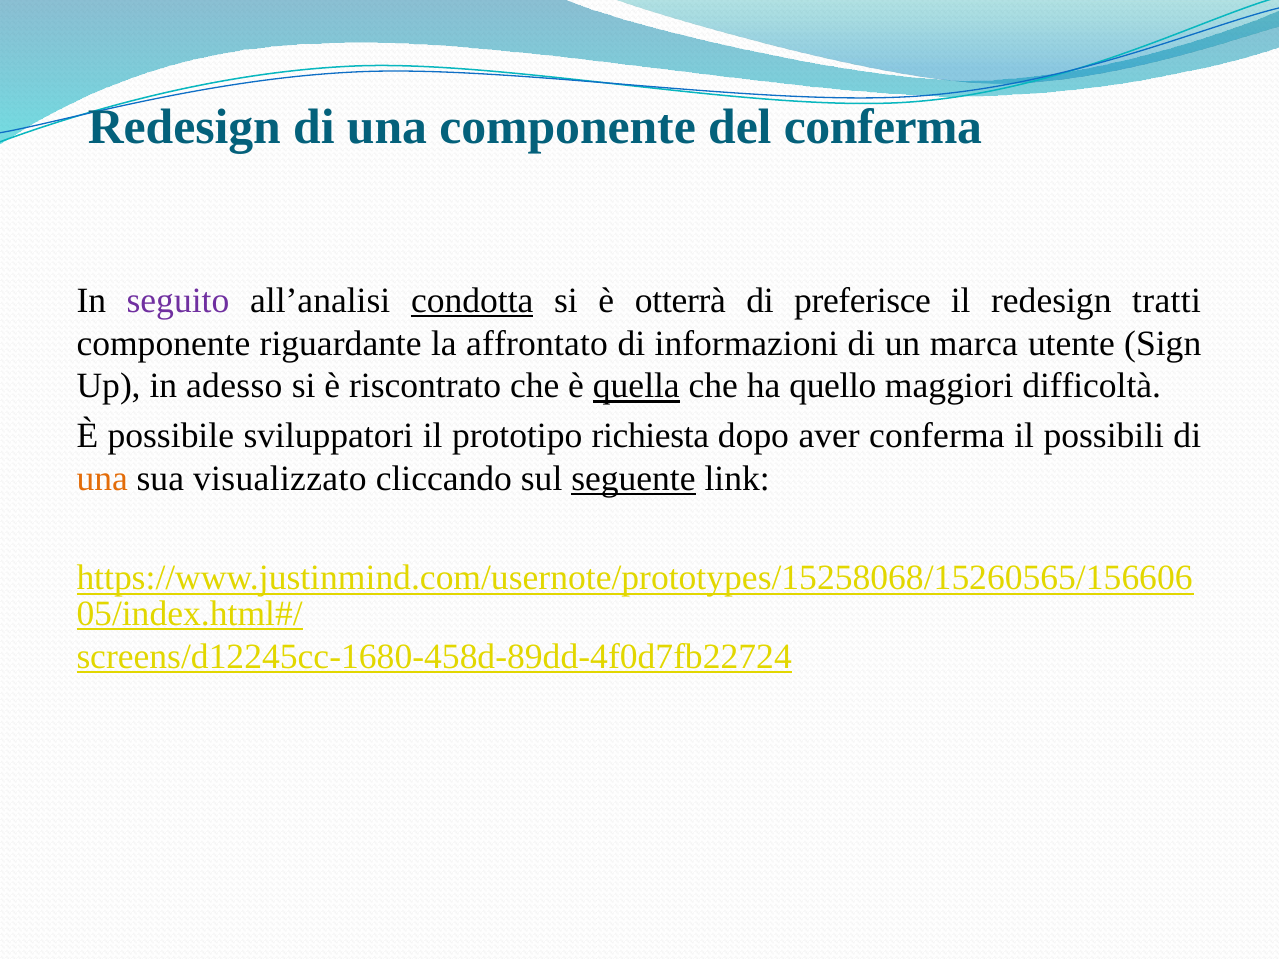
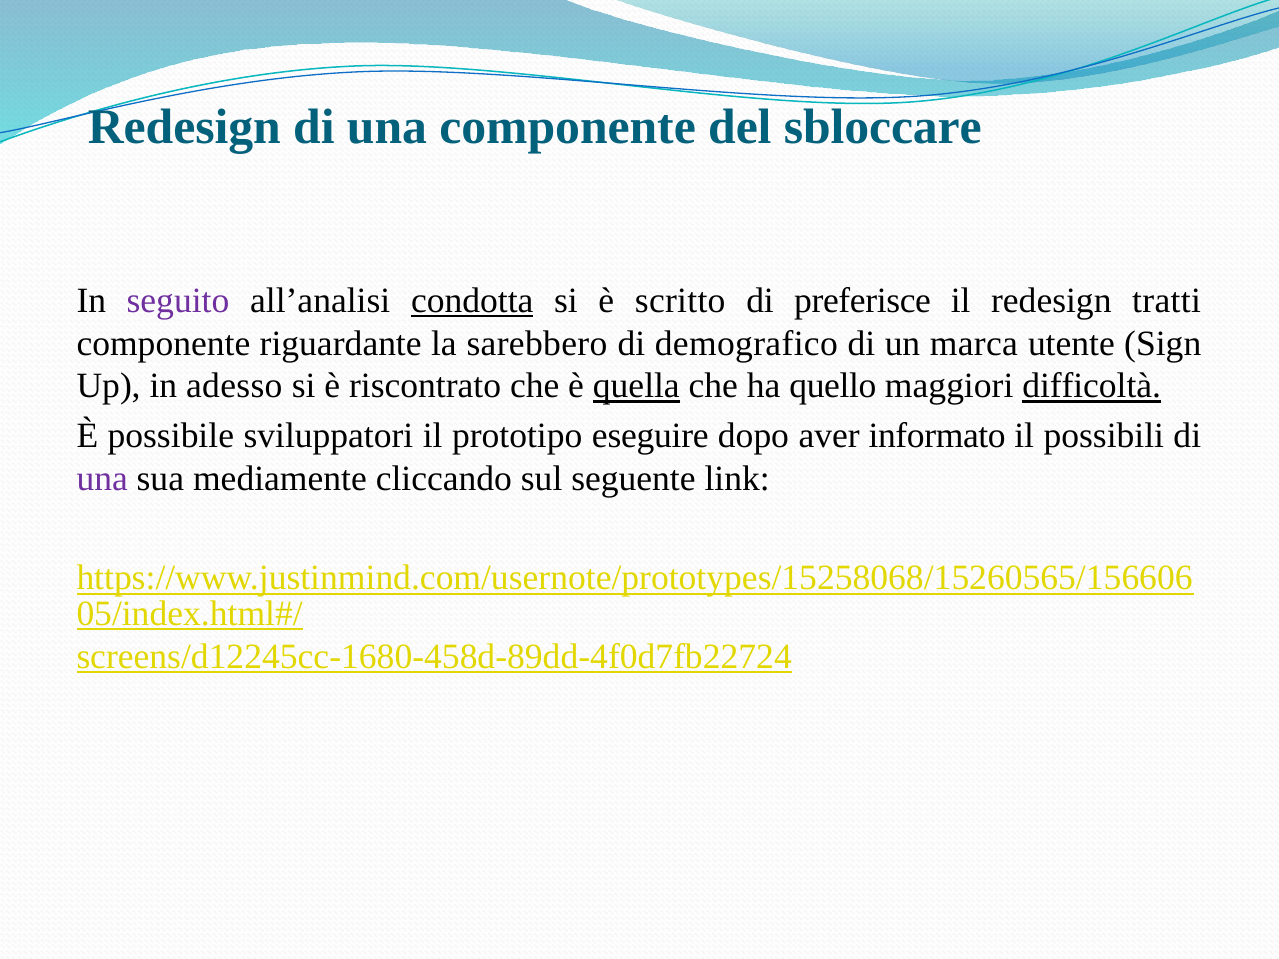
del conferma: conferma -> sbloccare
otterrà: otterrà -> scritto
affrontato: affrontato -> sarebbero
informazioni: informazioni -> demografico
difficoltà underline: none -> present
richiesta: richiesta -> eseguire
aver conferma: conferma -> informato
una at (102, 479) colour: orange -> purple
visualizzato: visualizzato -> mediamente
seguente underline: present -> none
